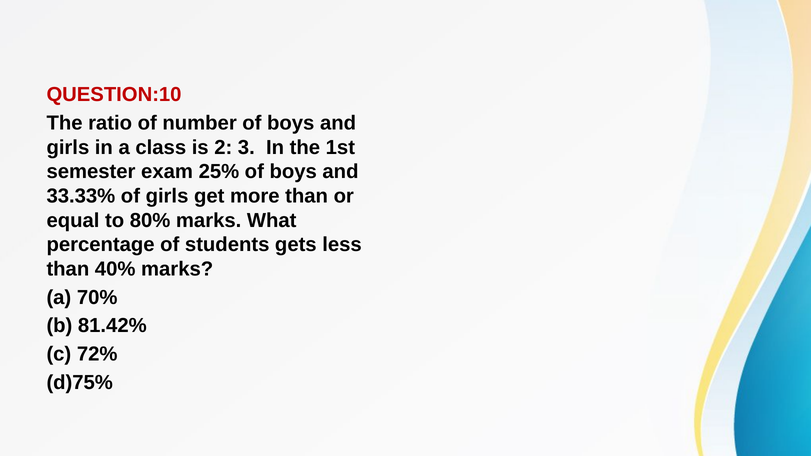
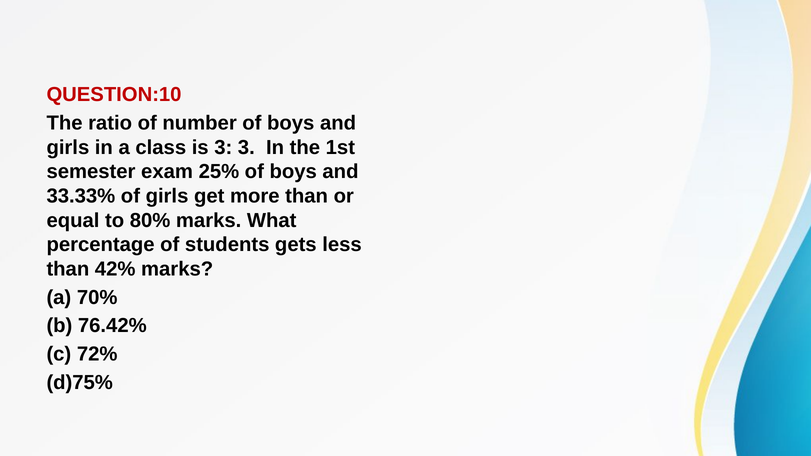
is 2: 2 -> 3
40%: 40% -> 42%
81.42%: 81.42% -> 76.42%
